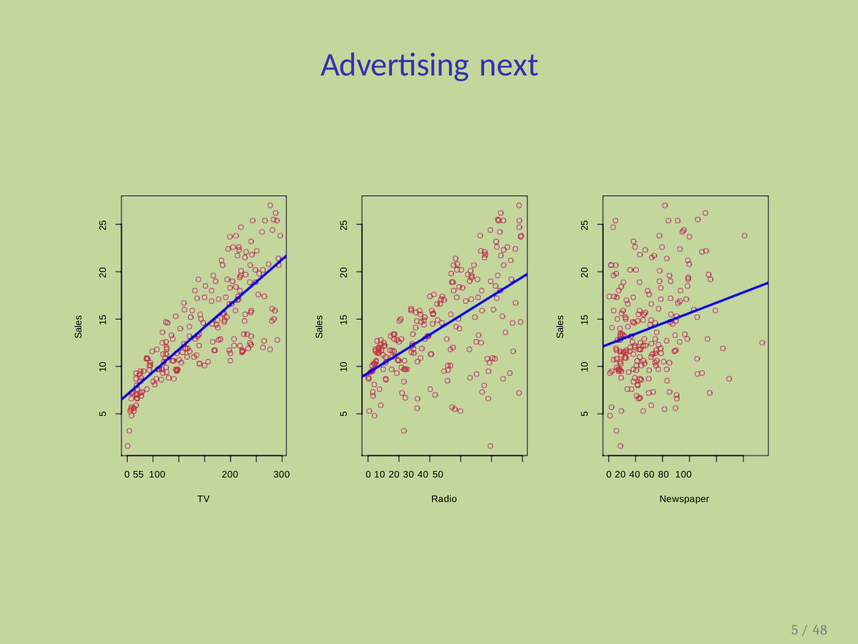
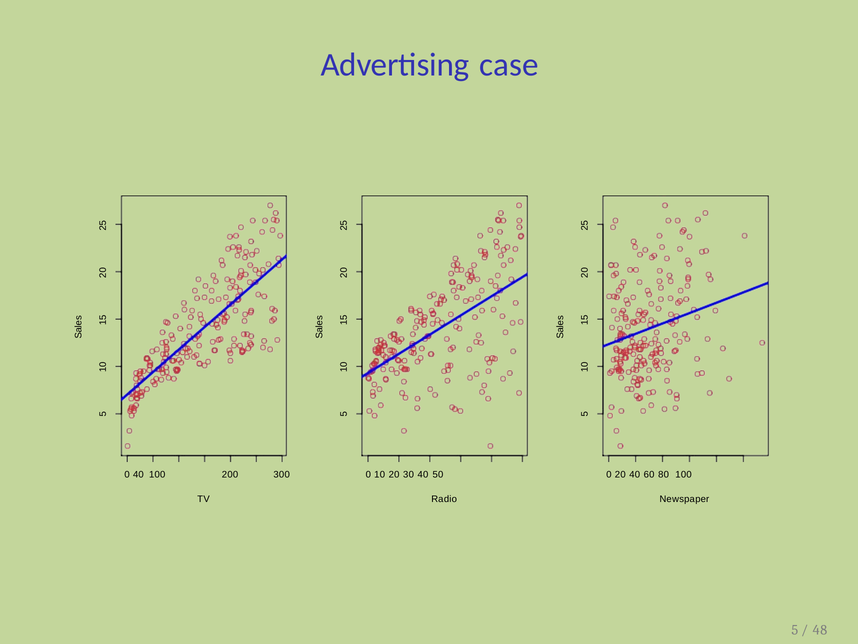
next: next -> case
0 55: 55 -> 40
